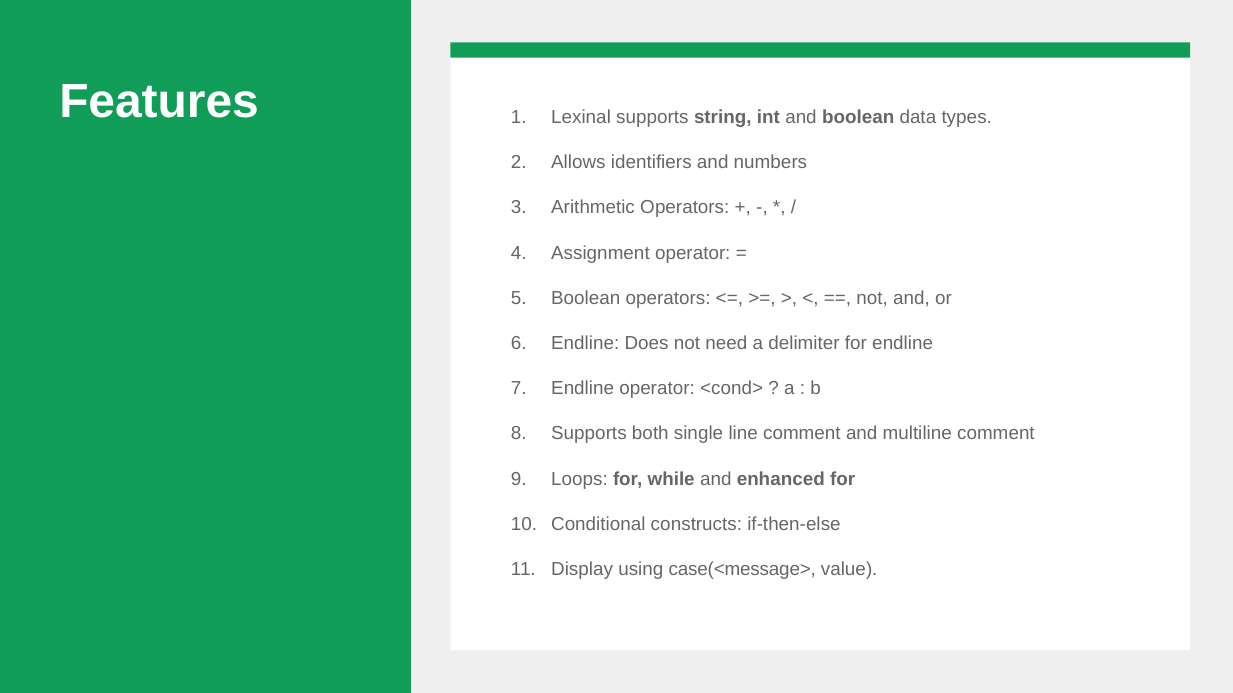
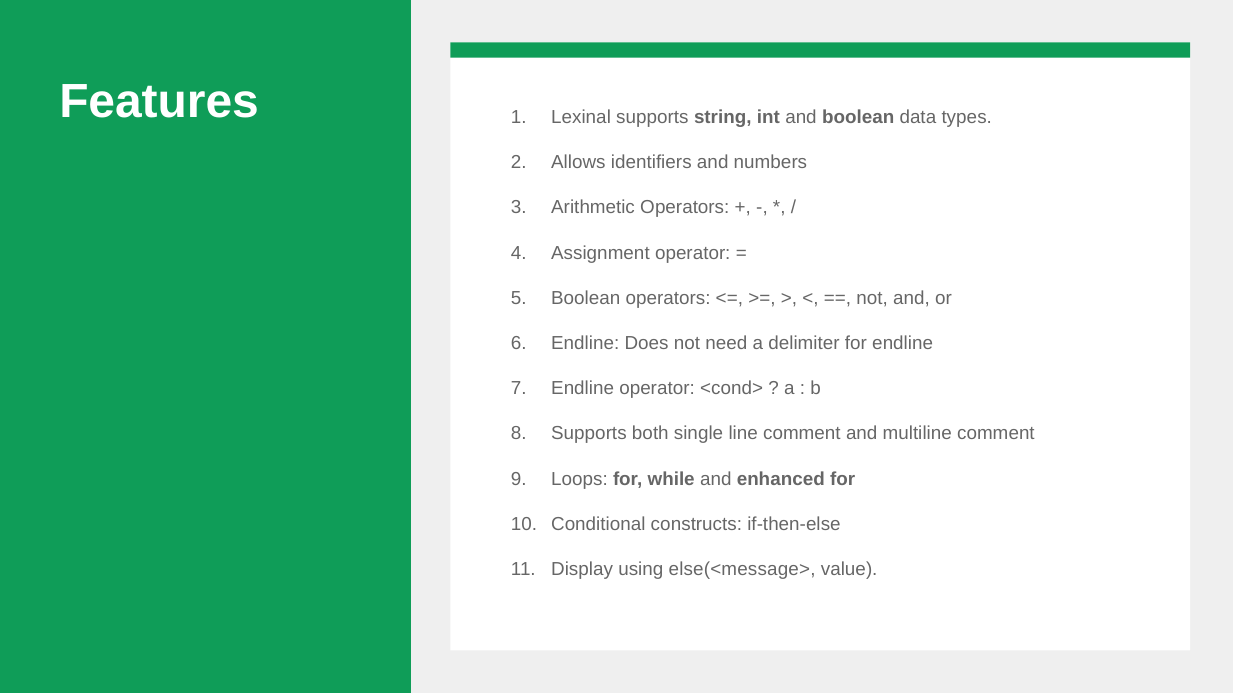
case(<message>: case(<message> -> else(<message>
